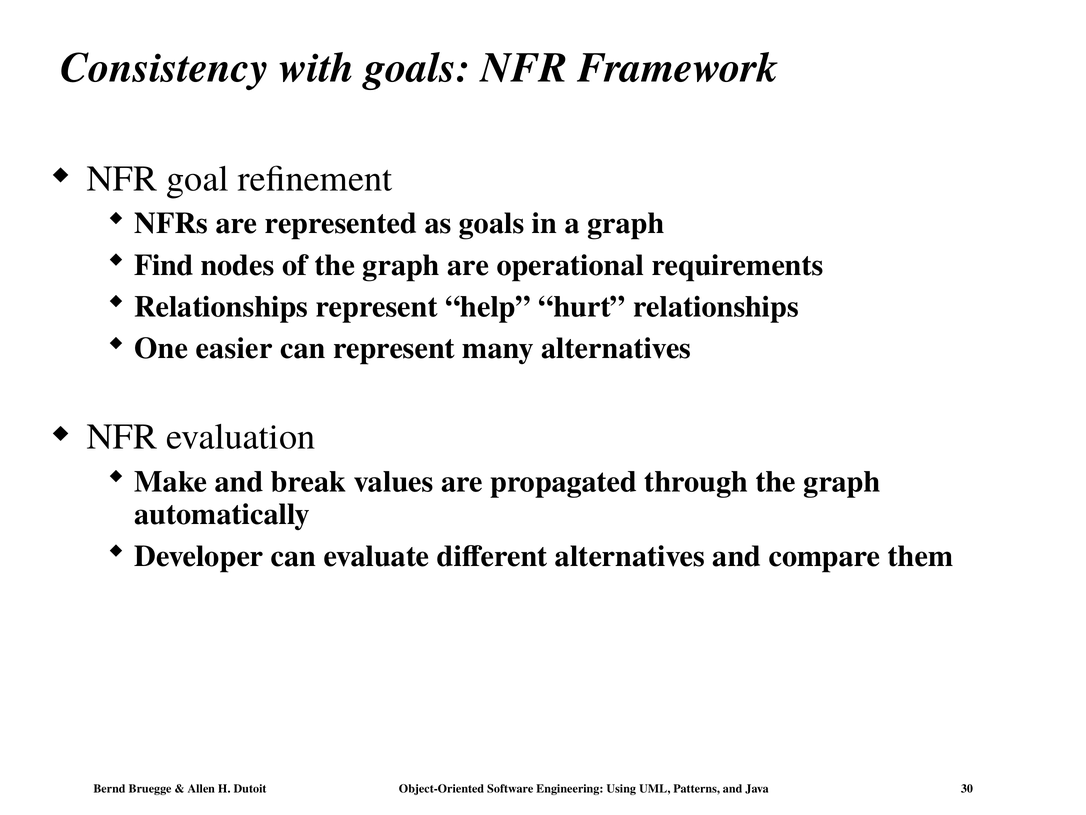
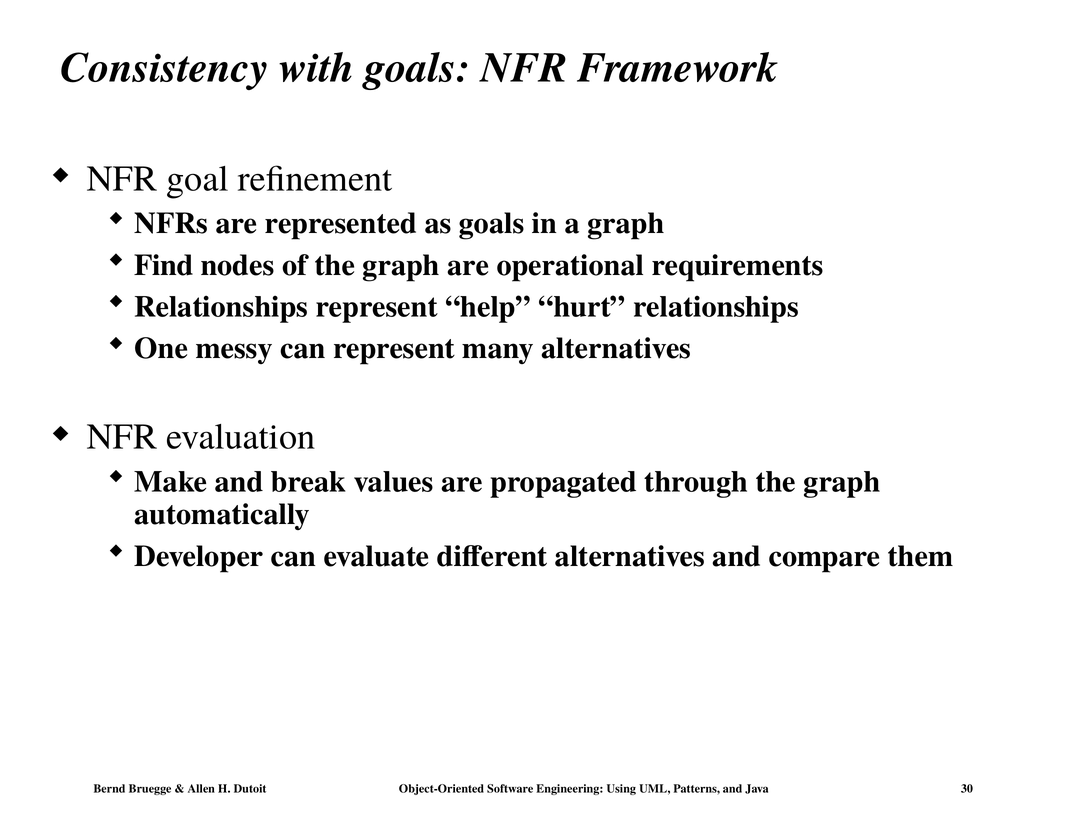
easier: easier -> messy
